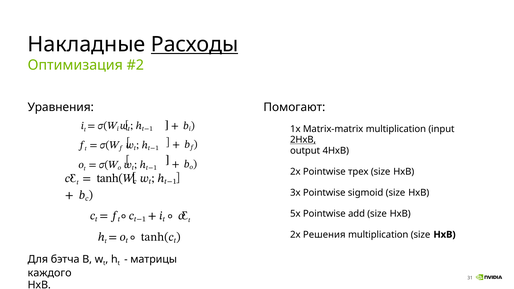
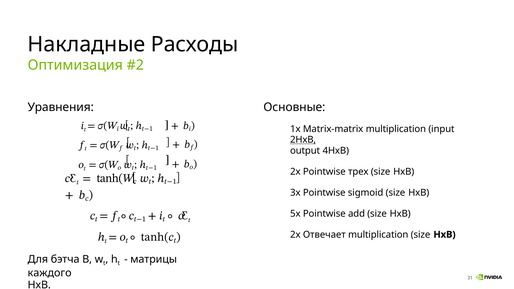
Расходы underline: present -> none
Помогают: Помогают -> Основные
Решения: Решения -> Отвечает
